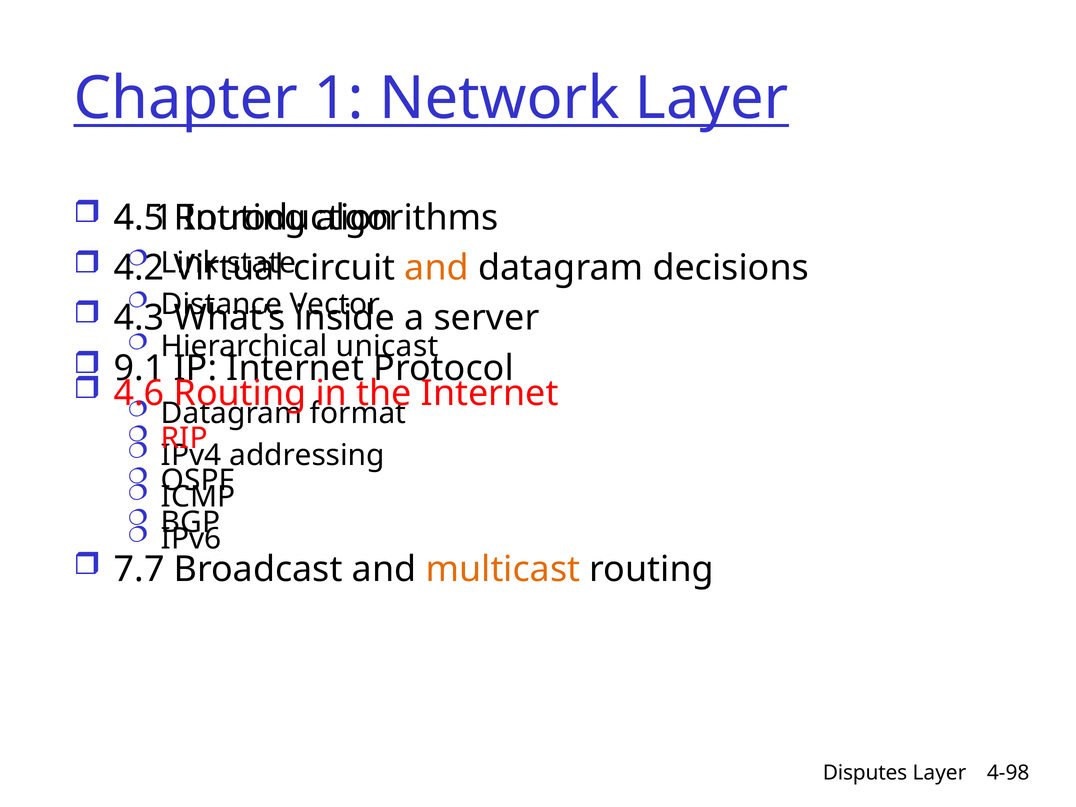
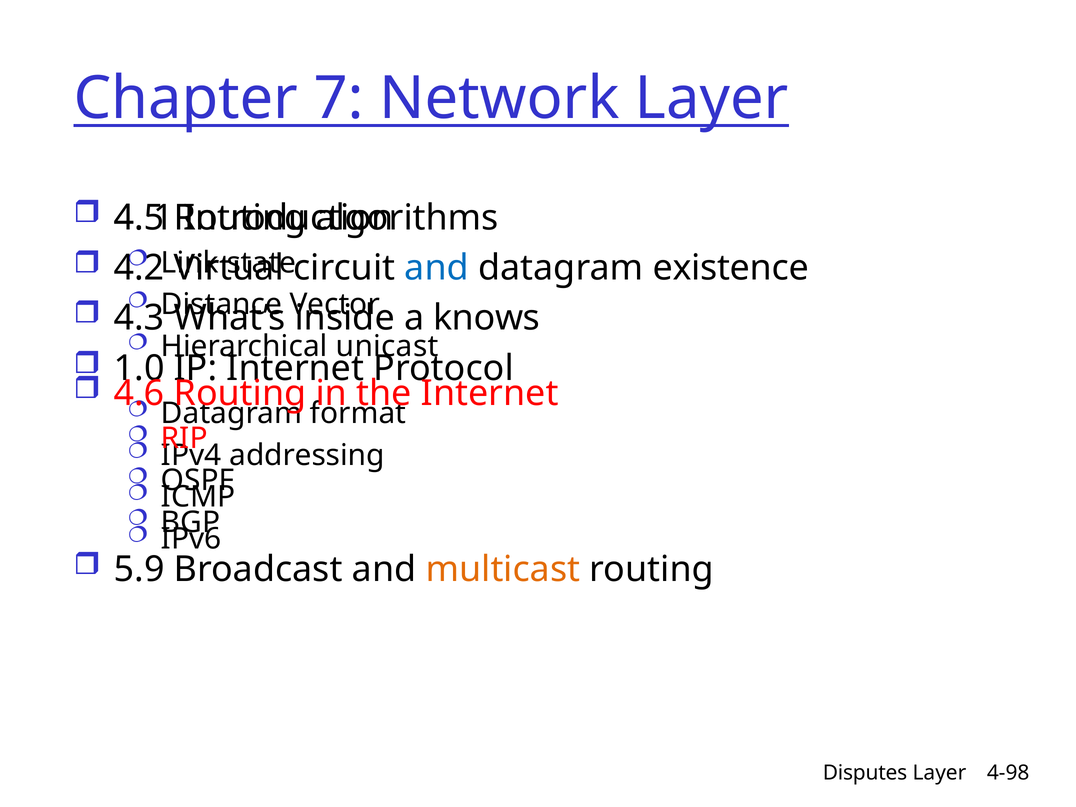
Chapter 1: 1 -> 7
and at (437, 268) colour: orange -> blue
decisions: decisions -> existence
server: server -> knows
9.1: 9.1 -> 1.0
7.7: 7.7 -> 5.9
